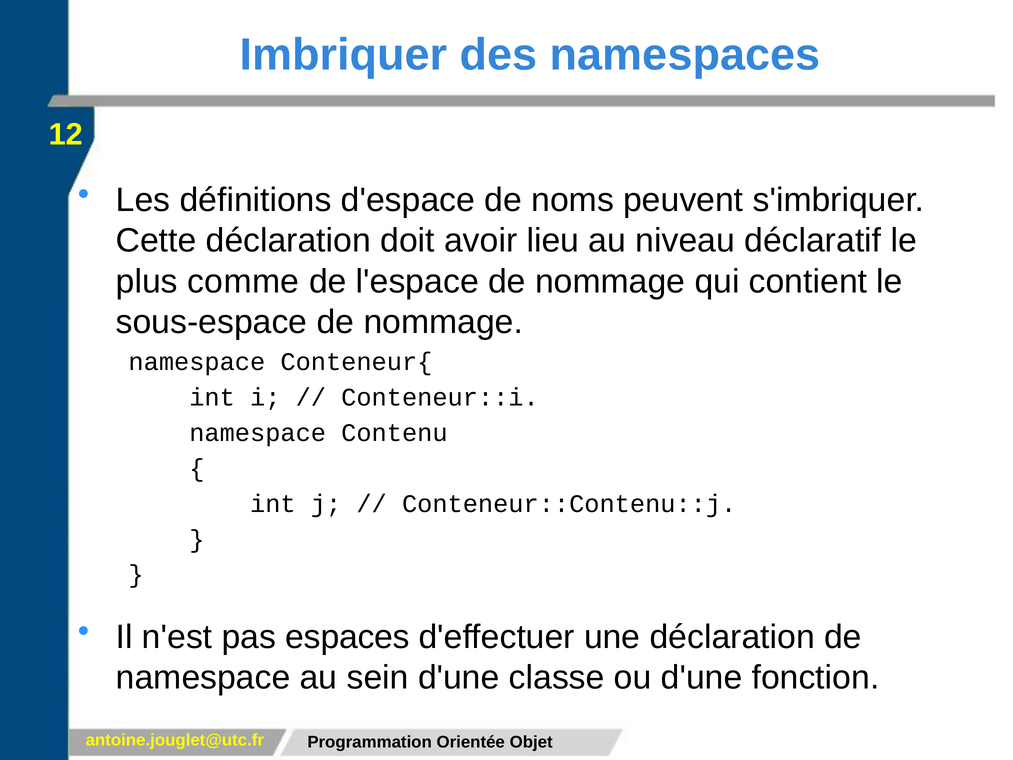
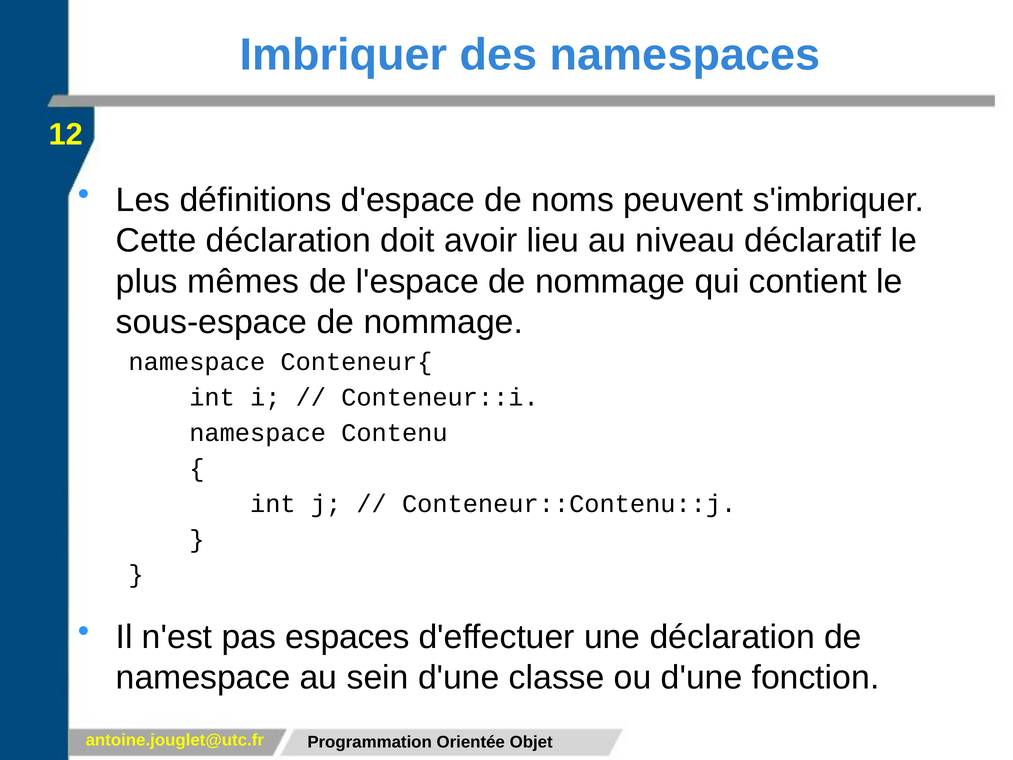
comme: comme -> mêmes
